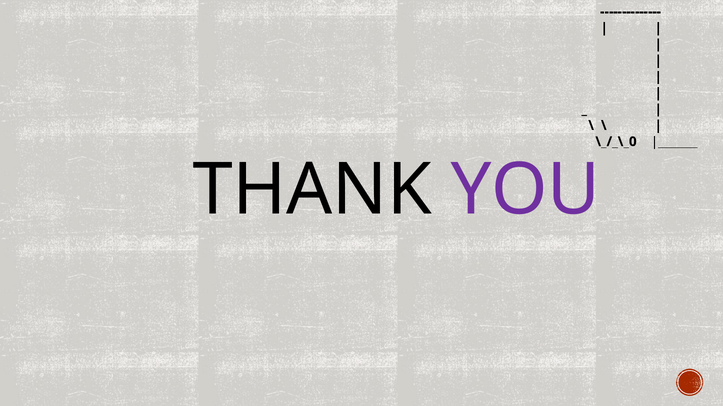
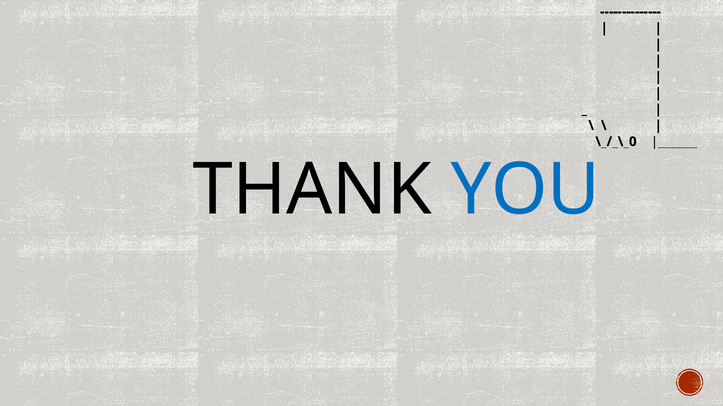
YOU colour: purple -> blue
